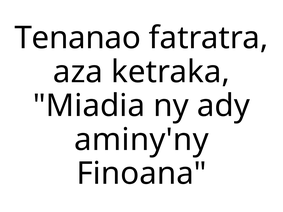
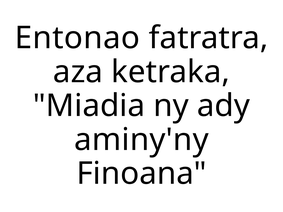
Tenanao: Tenanao -> Entonao
